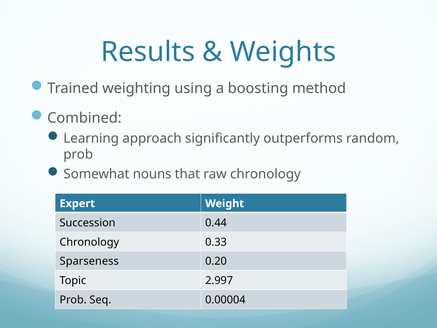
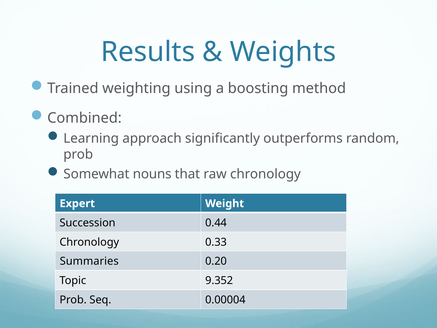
Sparseness: Sparseness -> Summaries
2.997: 2.997 -> 9.352
